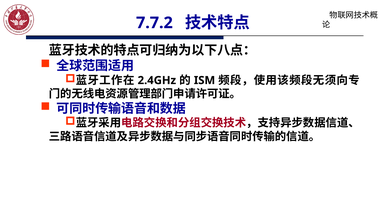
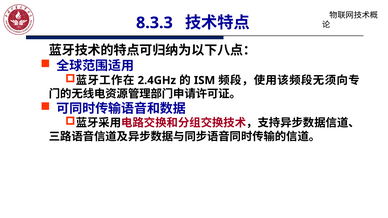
7.7.2: 7.7.2 -> 8.3.3
